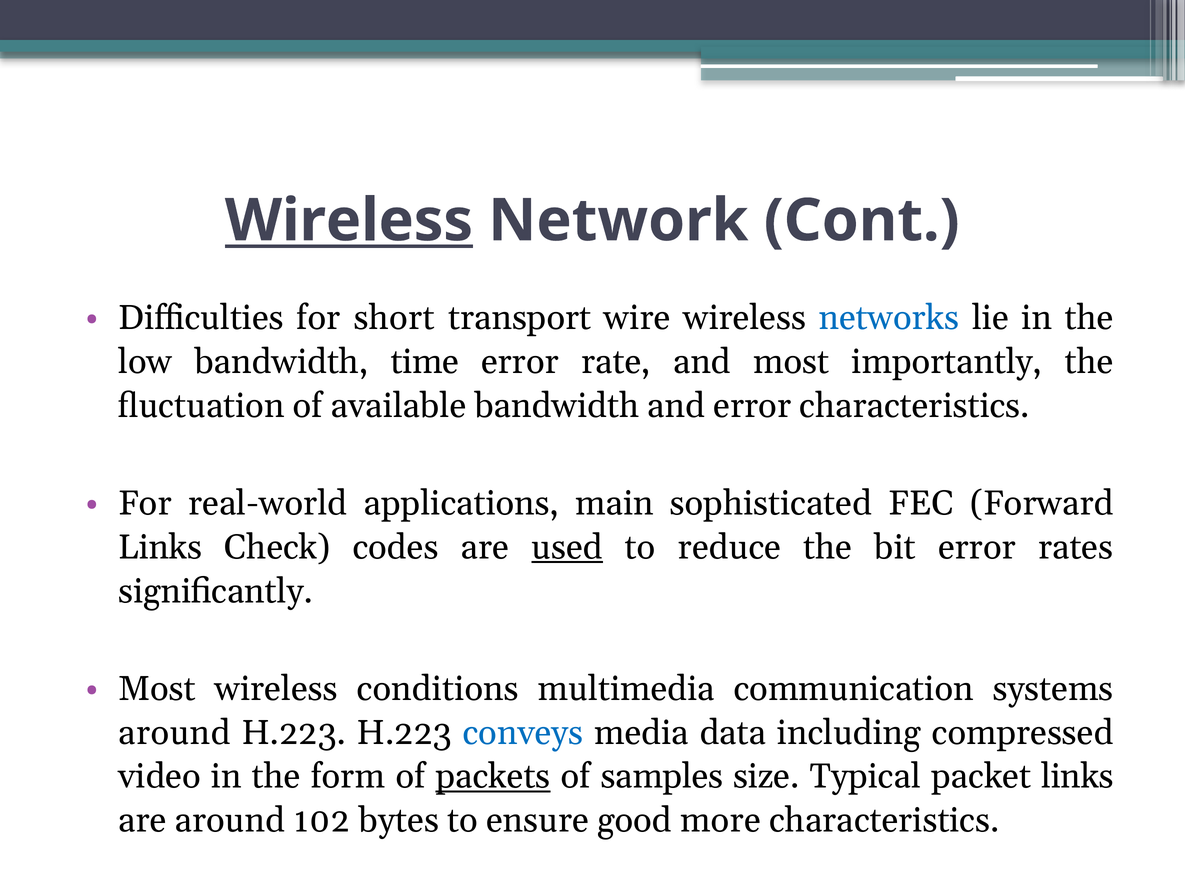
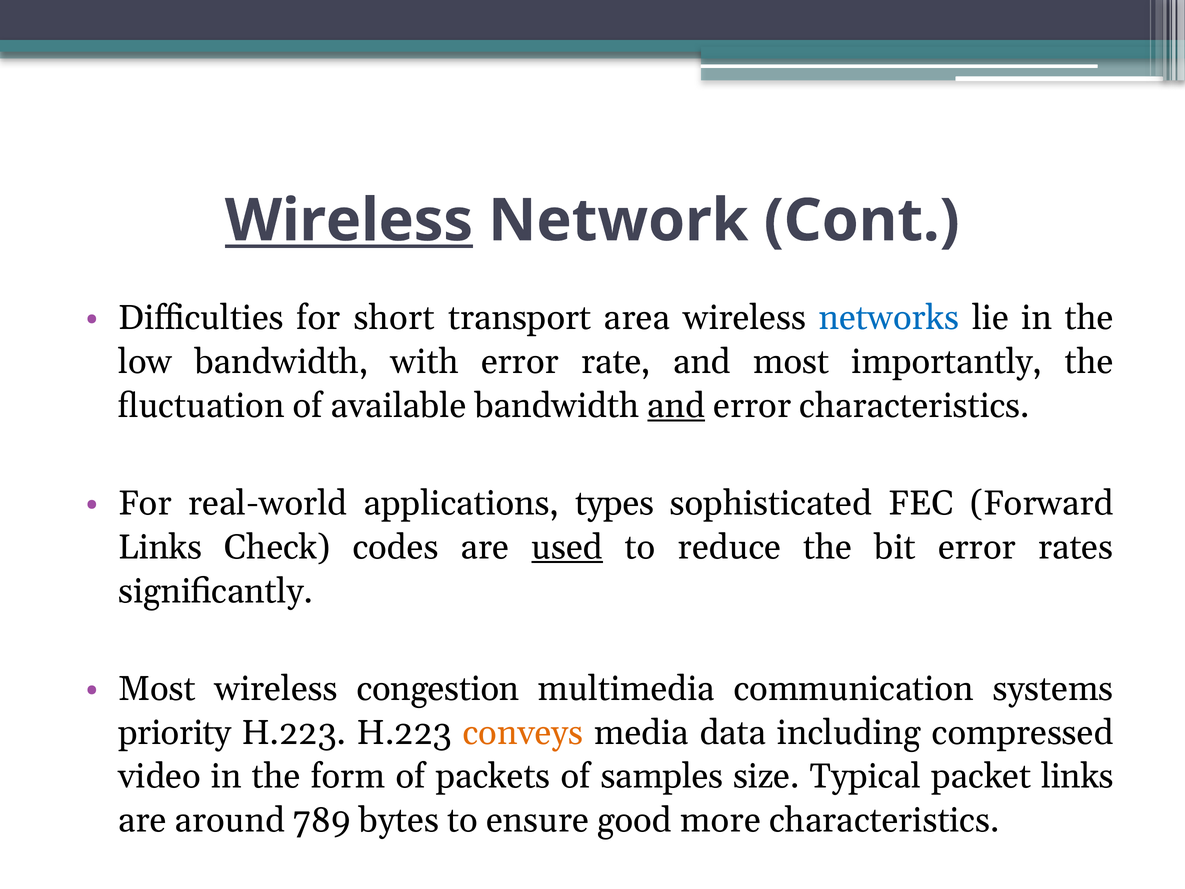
wire: wire -> area
time: time -> with
and at (676, 406) underline: none -> present
main: main -> types
conditions: conditions -> congestion
around at (174, 732): around -> priority
conveys colour: blue -> orange
packets underline: present -> none
102: 102 -> 789
